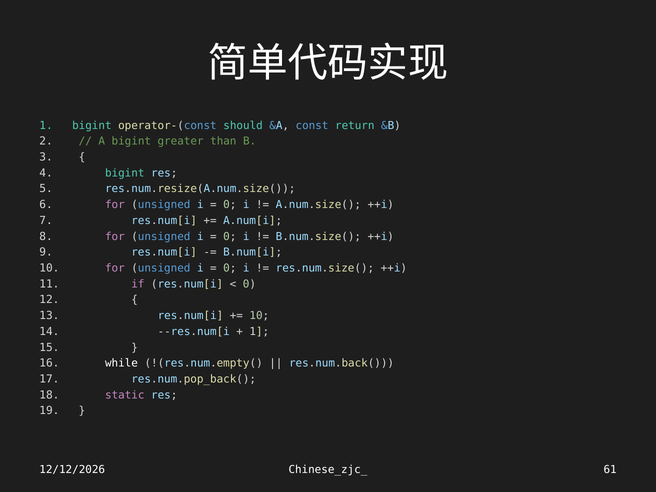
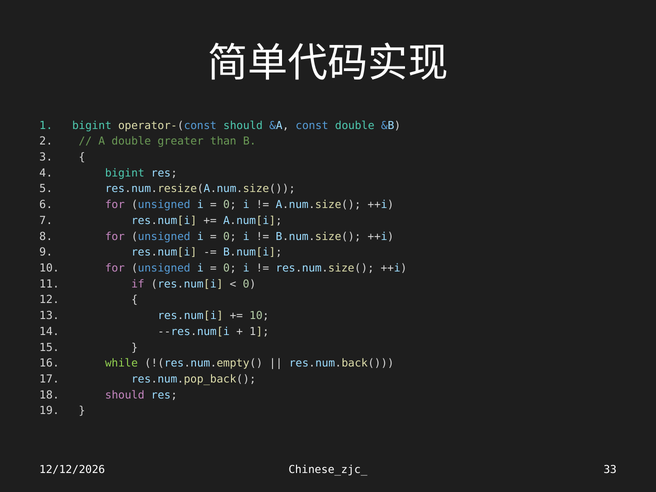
const return: return -> double
A bigint: bigint -> double
while colour: white -> light green
static at (125, 395): static -> should
61: 61 -> 33
